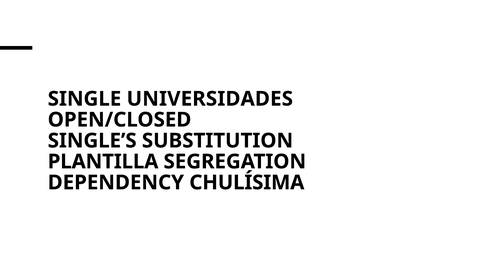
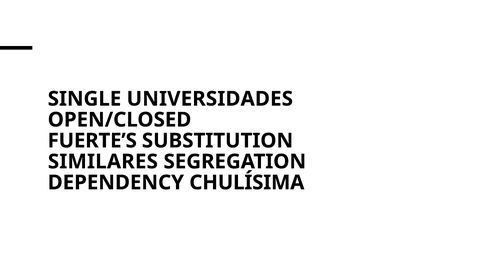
SINGLE’S: SINGLE’S -> FUERTE’S
PLANTILLA: PLANTILLA -> SIMILARES
